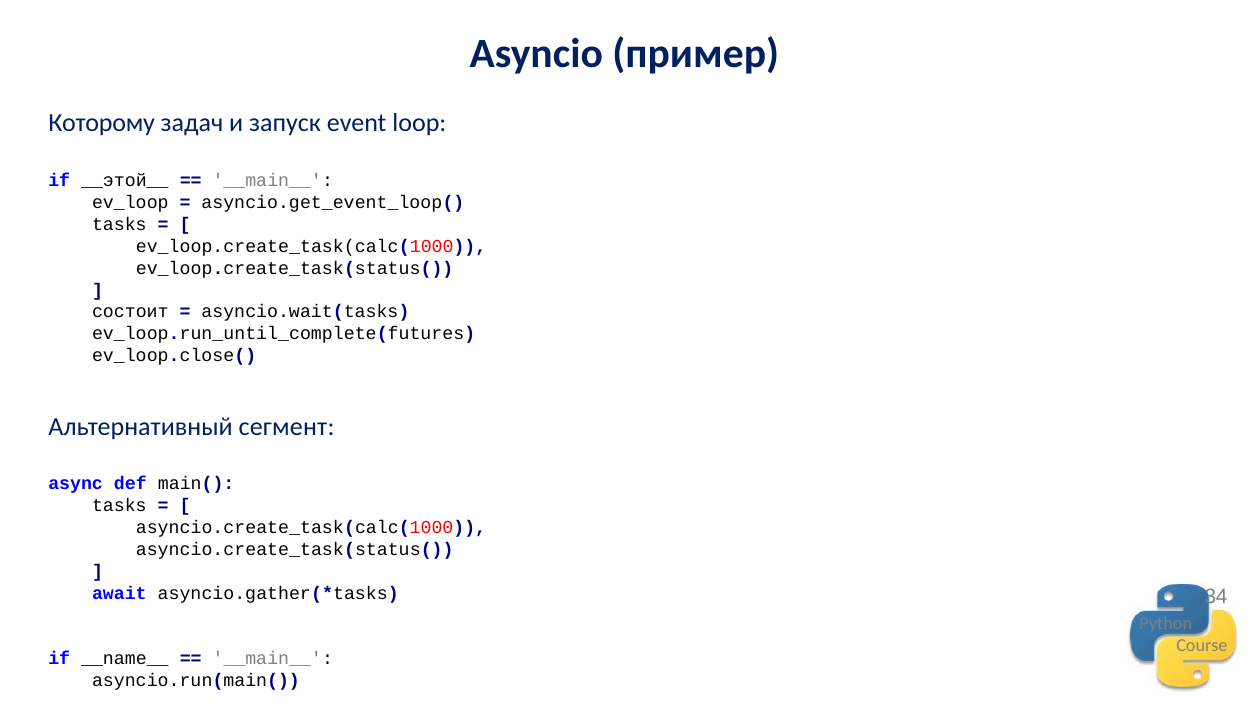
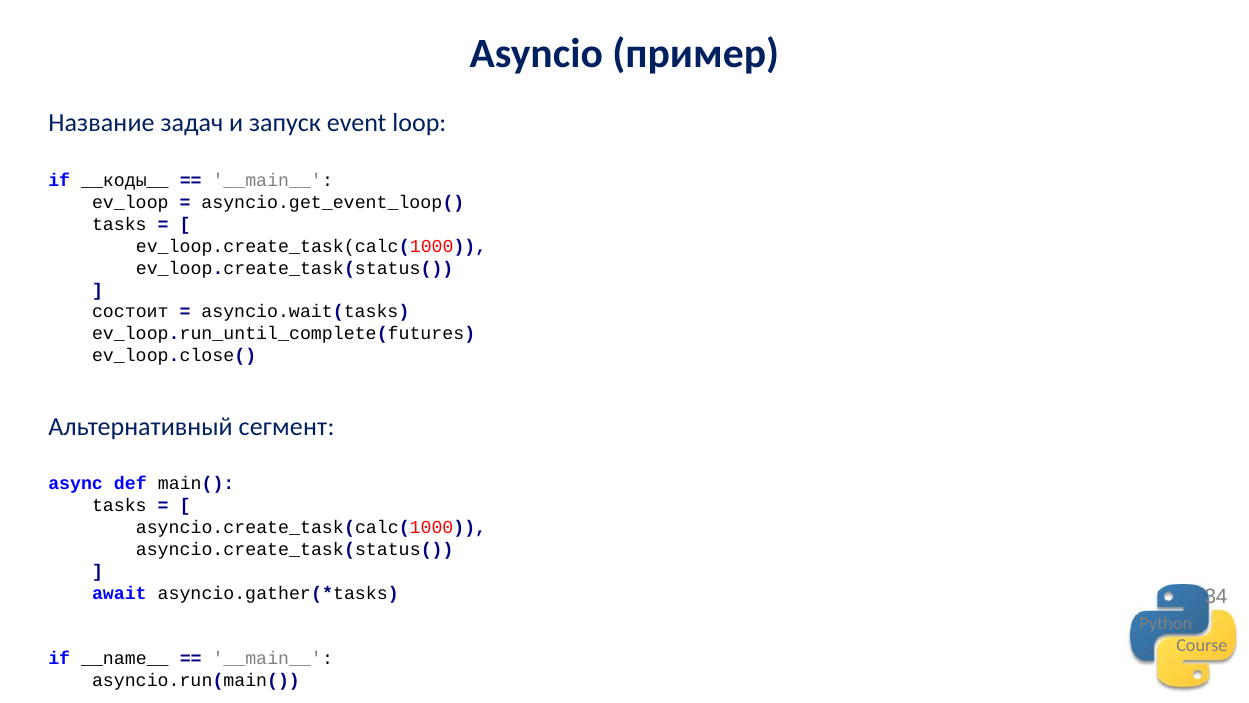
Которому: Которому -> Название
__этой__: __этой__ -> __коды__
